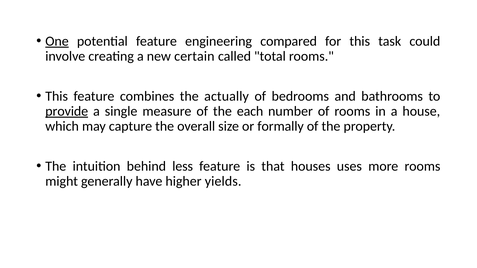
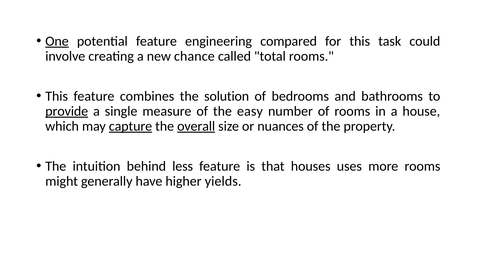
certain: certain -> chance
actually: actually -> solution
each: each -> easy
capture underline: none -> present
overall underline: none -> present
formally: formally -> nuances
